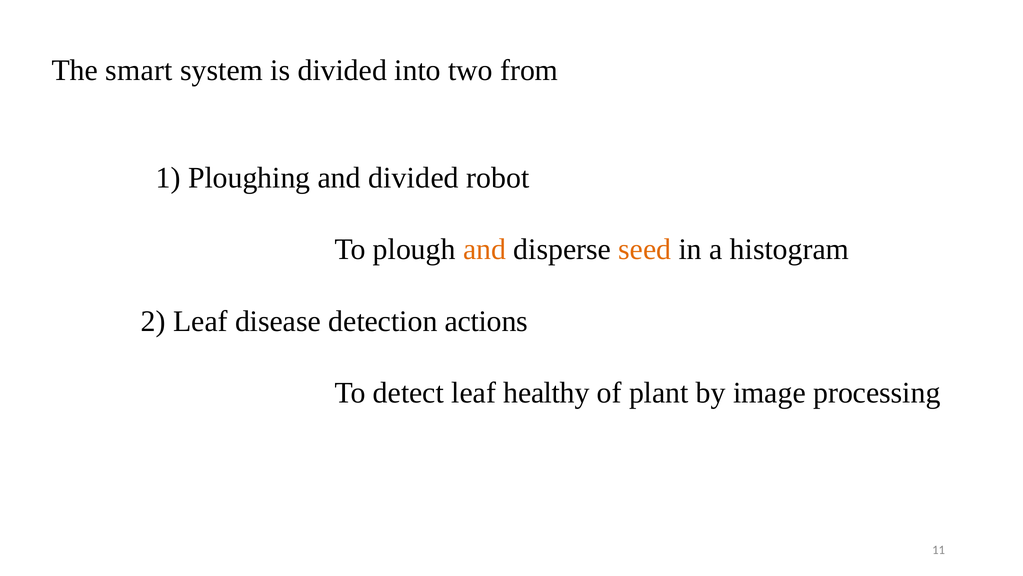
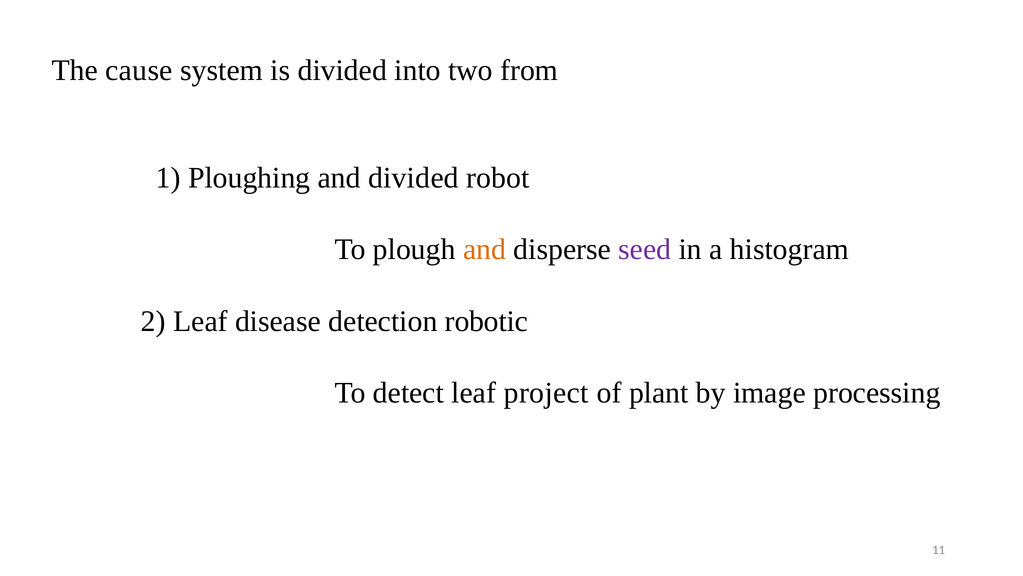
smart: smart -> cause
seed colour: orange -> purple
actions: actions -> robotic
healthy: healthy -> project
